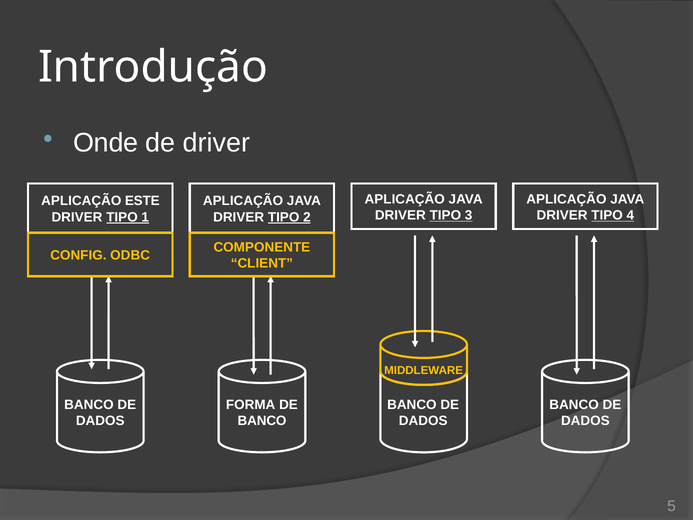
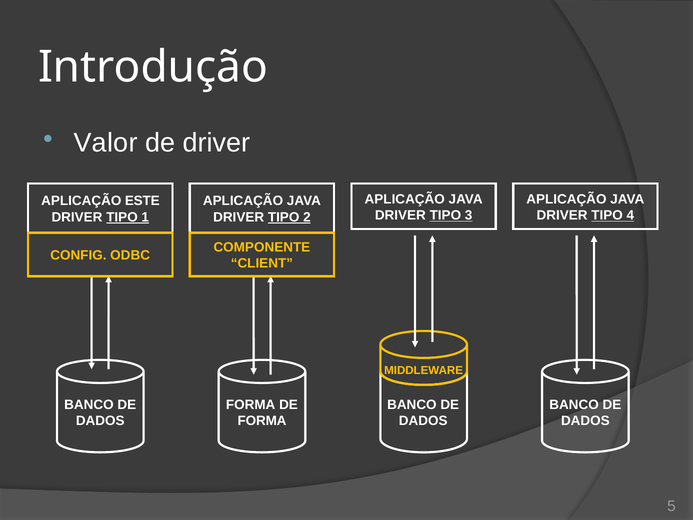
Onde: Onde -> Valor
BANCO at (262, 421): BANCO -> FORMA
